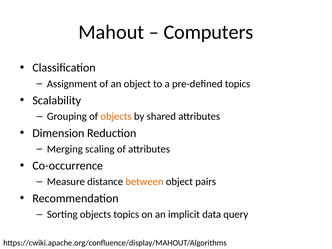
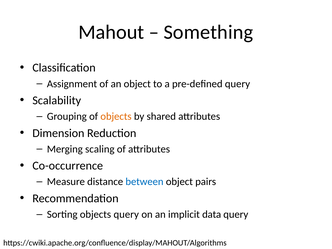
Computers: Computers -> Something
pre-defined topics: topics -> query
between colour: orange -> blue
objects topics: topics -> query
